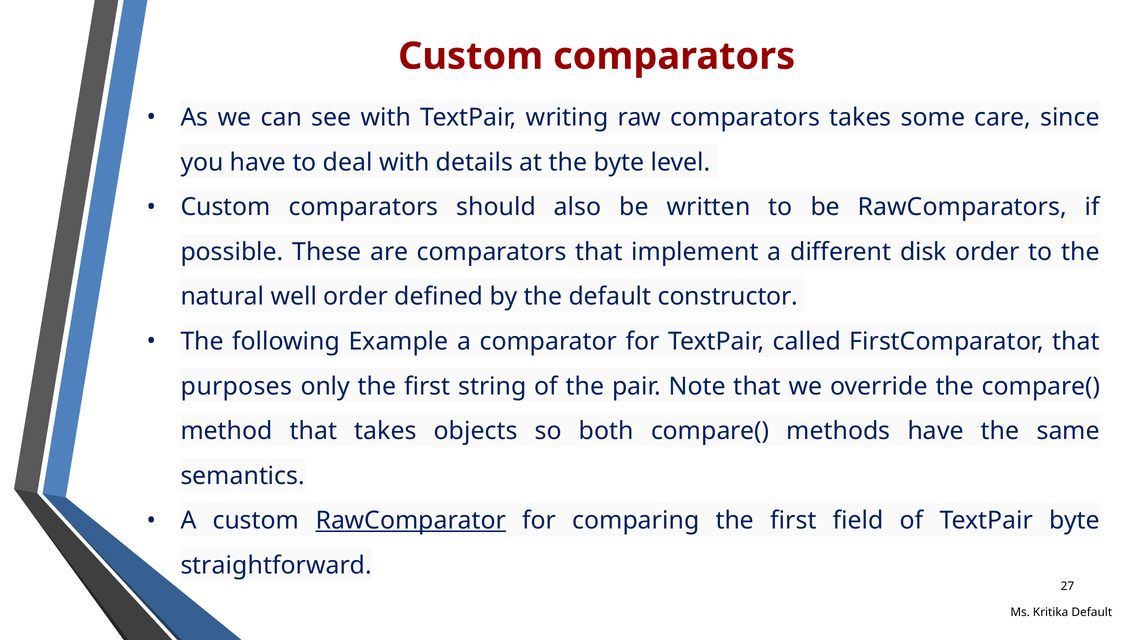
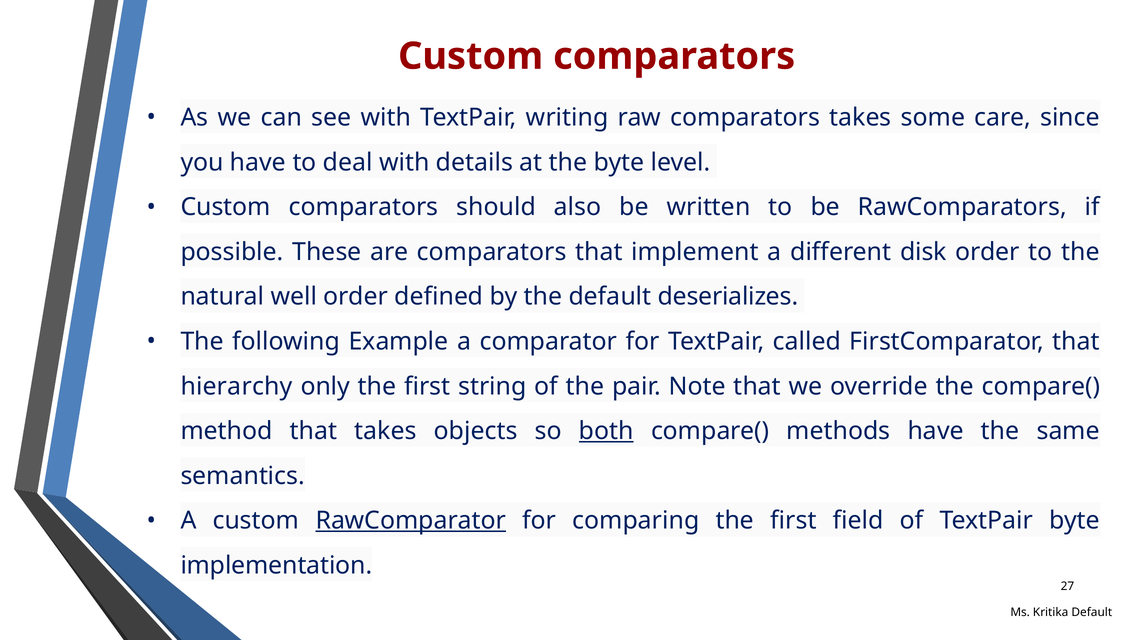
constructor: constructor -> deserializes
purposes: purposes -> hierarchy
both underline: none -> present
straightforward: straightforward -> implementation
